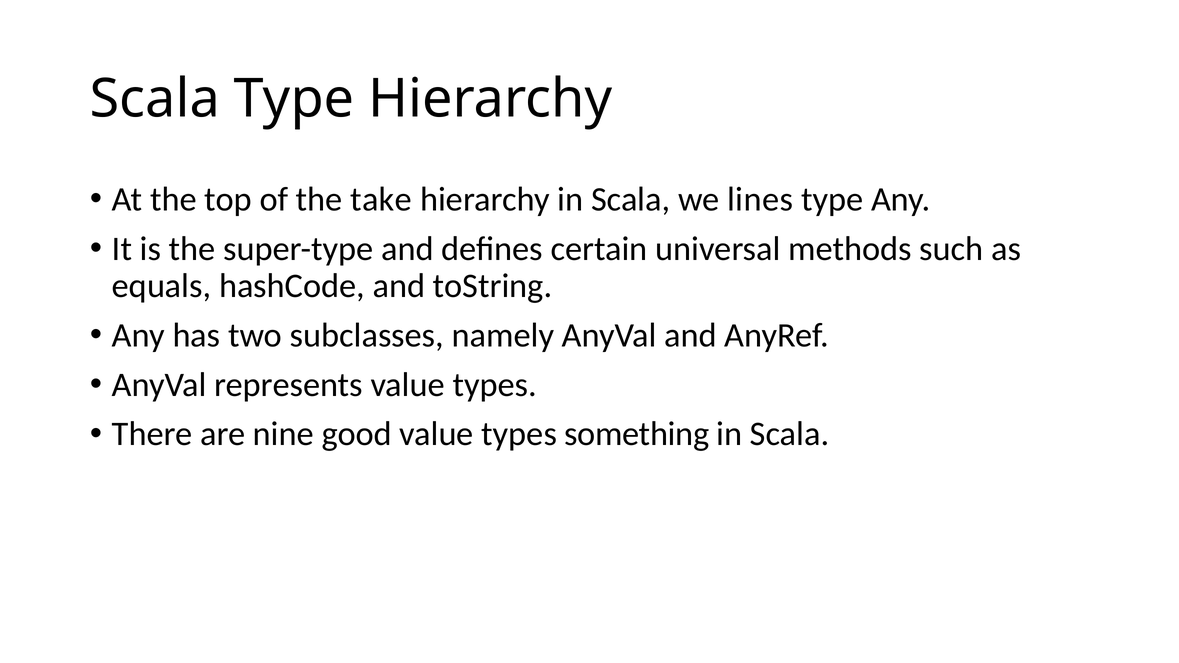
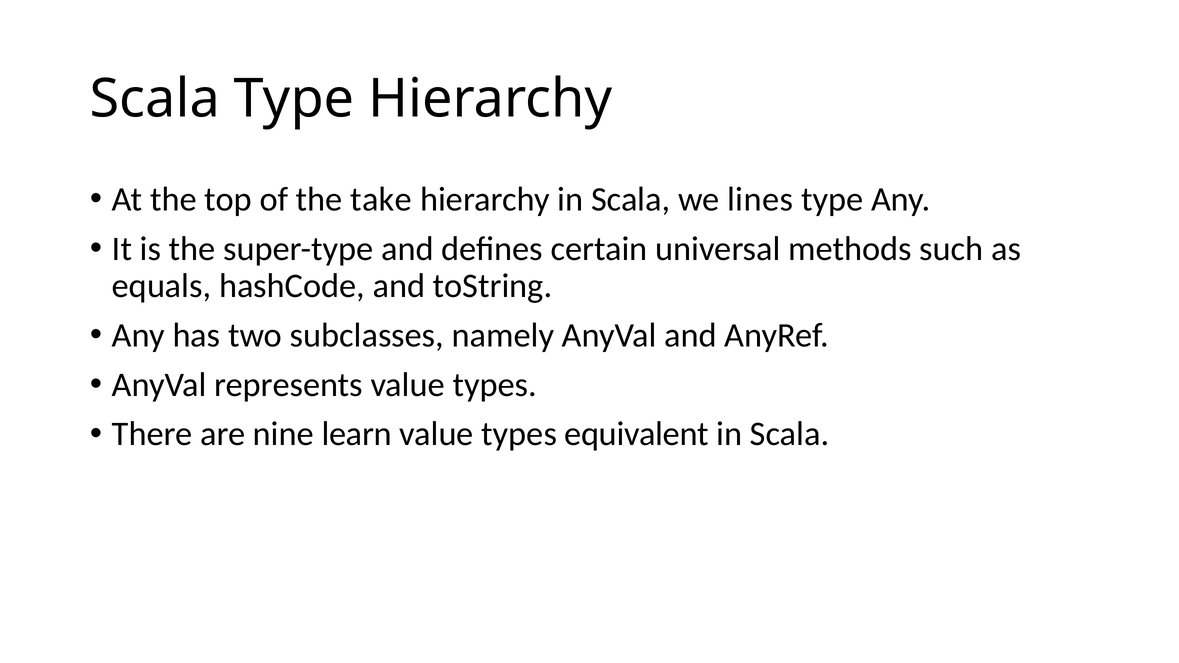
good: good -> learn
something: something -> equivalent
